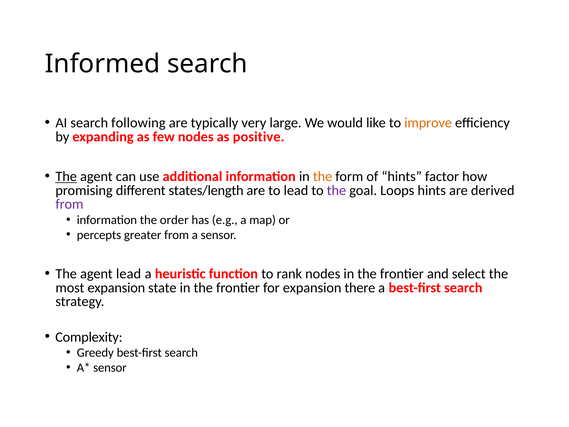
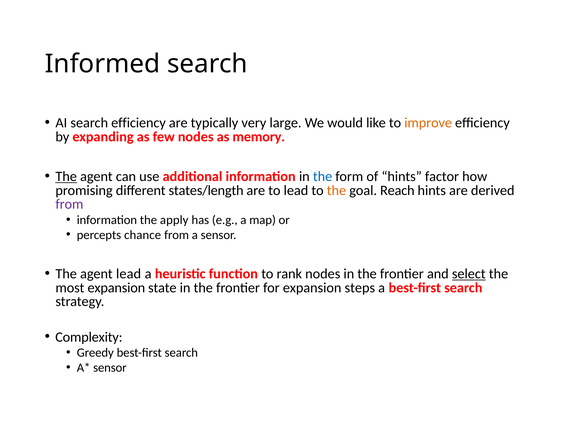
search following: following -> efficiency
positive: positive -> memory
the at (323, 176) colour: orange -> blue
the at (336, 190) colour: purple -> orange
Loops: Loops -> Reach
order: order -> apply
greater: greater -> chance
select underline: none -> present
there: there -> steps
